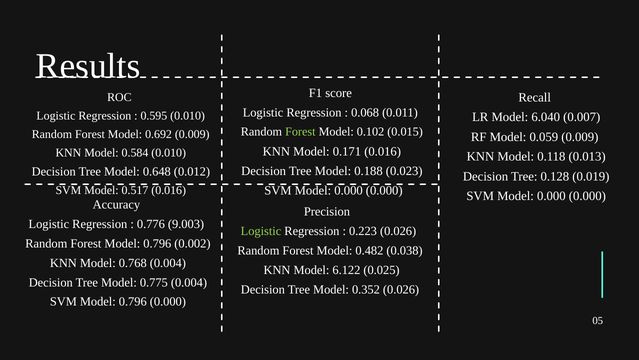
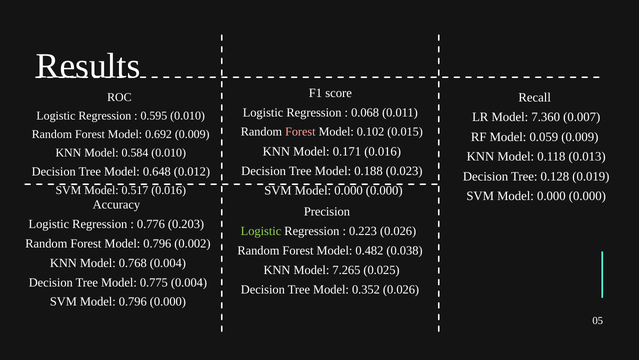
6.040: 6.040 -> 7.360
Forest at (300, 132) colour: light green -> pink
9.003: 9.003 -> 0.203
6.122: 6.122 -> 7.265
